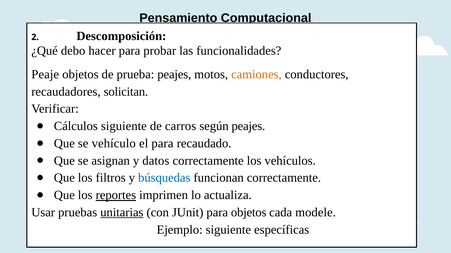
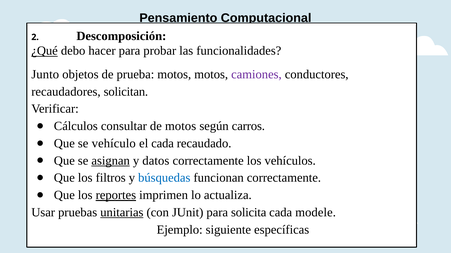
¿Qué underline: none -> present
Peaje: Peaje -> Junto
prueba peajes: peajes -> motos
camiones colour: orange -> purple
Cálculos siguiente: siguiente -> consultar
de carros: carros -> motos
según peajes: peajes -> carros
el para: para -> cada
asignan underline: none -> present
para objetos: objetos -> solicita
